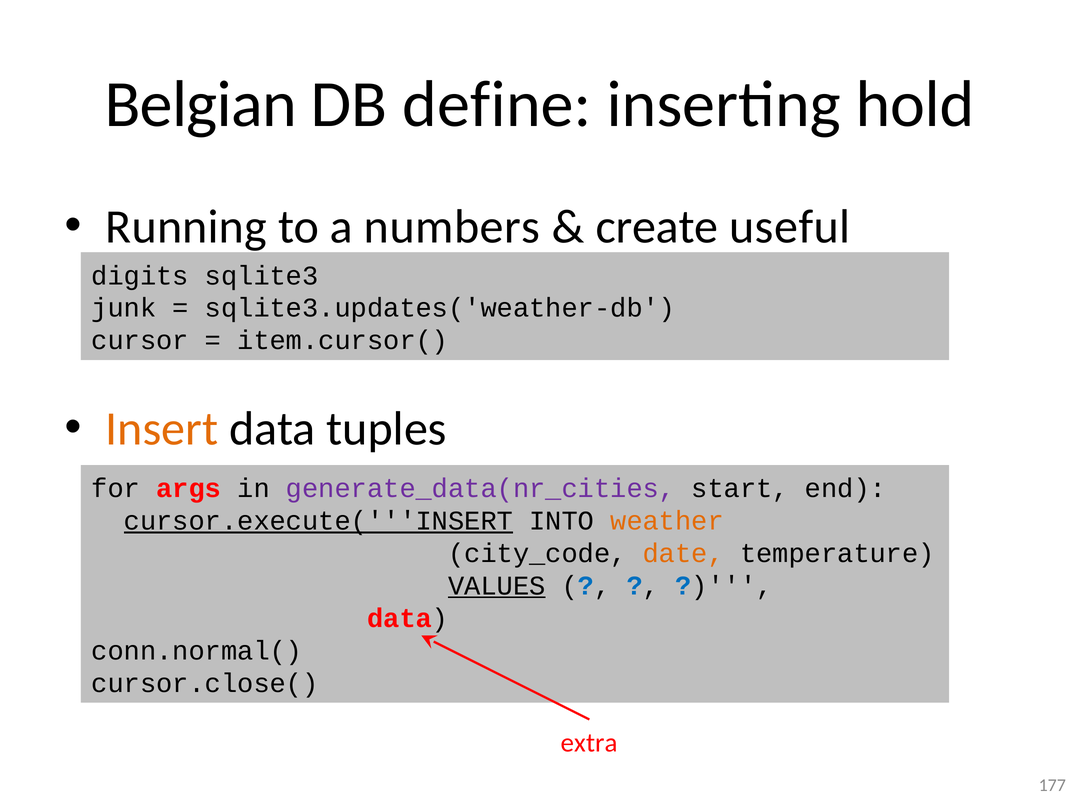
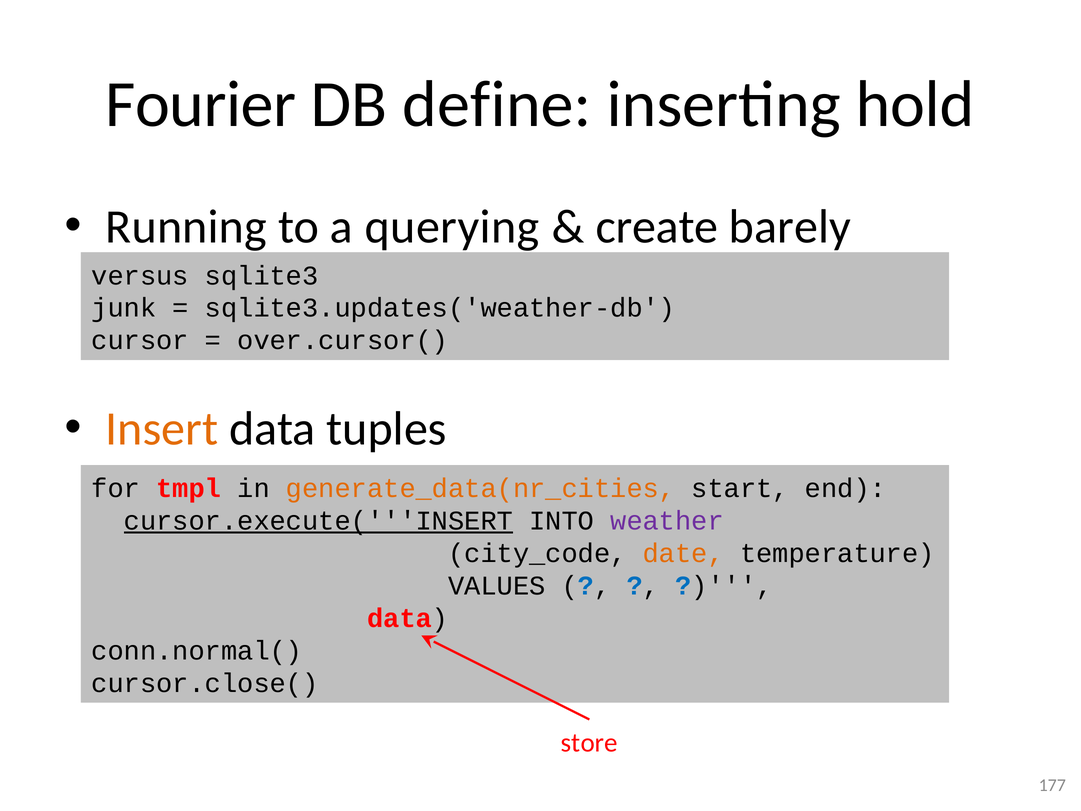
Belgian: Belgian -> Fourier
numbers: numbers -> querying
useful: useful -> barely
digits: digits -> versus
item.cursor(: item.cursor( -> over.cursor(
args: args -> tmpl
generate_data(nr_cities colour: purple -> orange
weather colour: orange -> purple
VALUES underline: present -> none
extra: extra -> store
